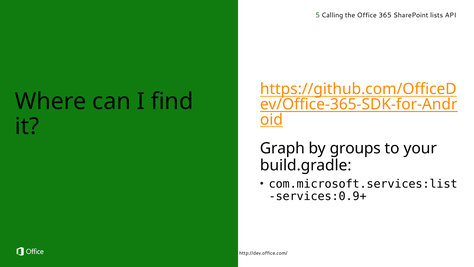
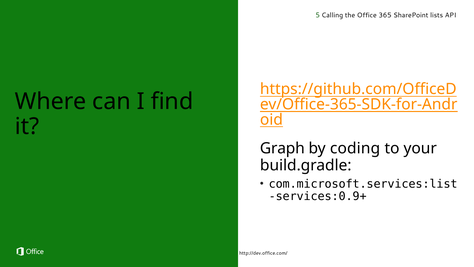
groups: groups -> coding
